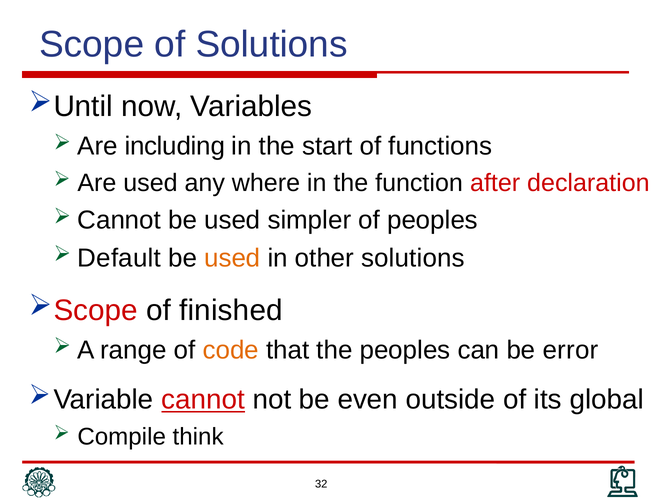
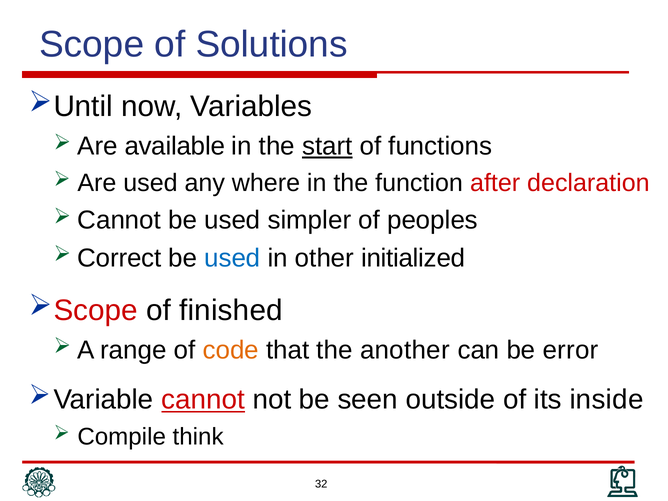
including: including -> available
start underline: none -> present
Default: Default -> Correct
used at (232, 258) colour: orange -> blue
other solutions: solutions -> initialized
the peoples: peoples -> another
even: even -> seen
global: global -> inside
